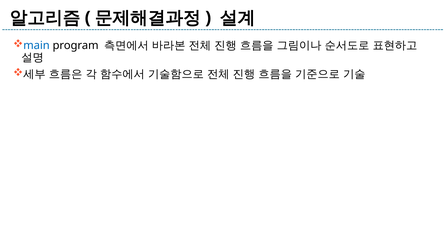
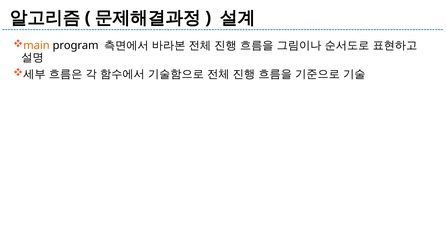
main colour: blue -> orange
